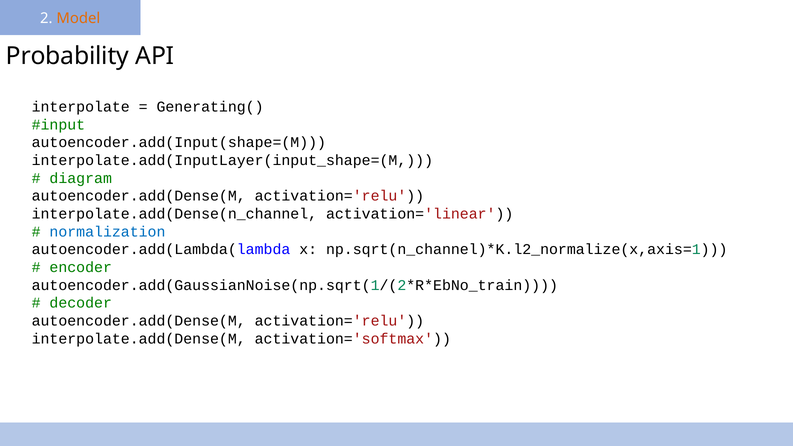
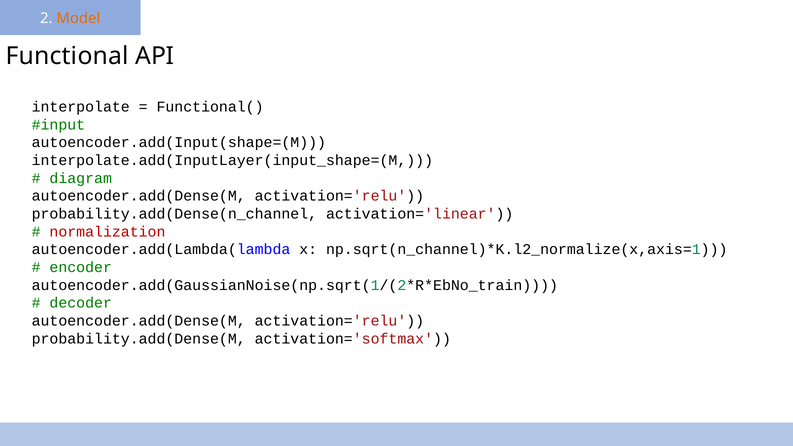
Probability: Probability -> Functional
Generating(: Generating( -> Functional(
interpolate.add(Dense(n_channel: interpolate.add(Dense(n_channel -> probability.add(Dense(n_channel
normalization colour: blue -> red
interpolate.add(Dense(M: interpolate.add(Dense(M -> probability.add(Dense(M
